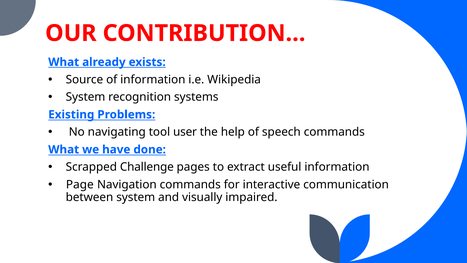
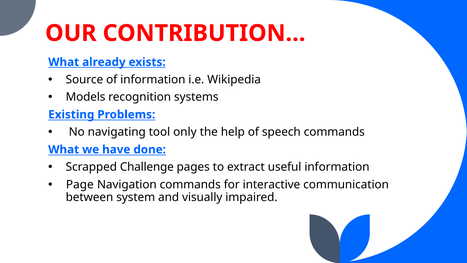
System at (86, 97): System -> Models
user: user -> only
